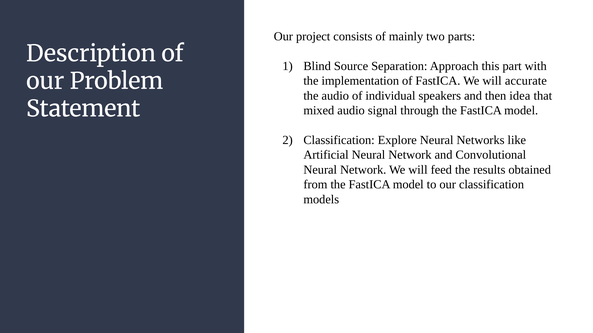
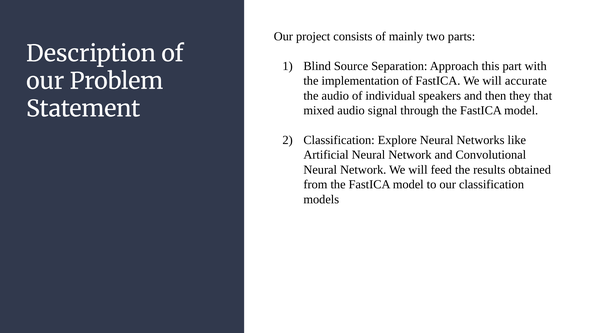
idea: idea -> they
